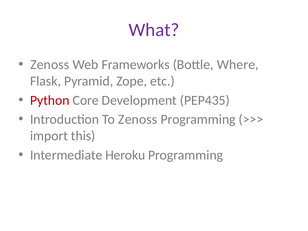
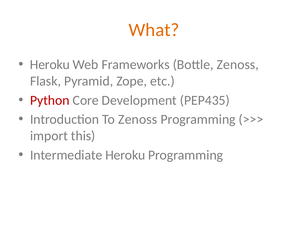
What colour: purple -> orange
Zenoss at (50, 65): Zenoss -> Heroku
Bottle Where: Where -> Zenoss
